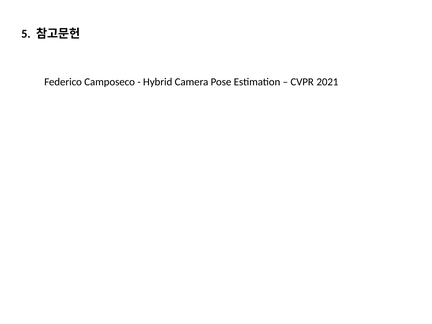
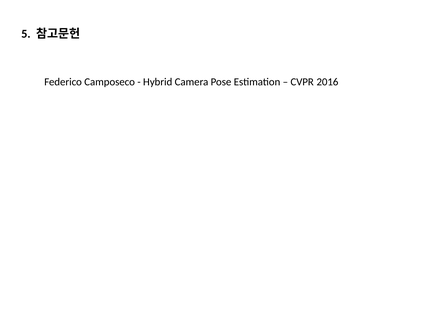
2021: 2021 -> 2016
